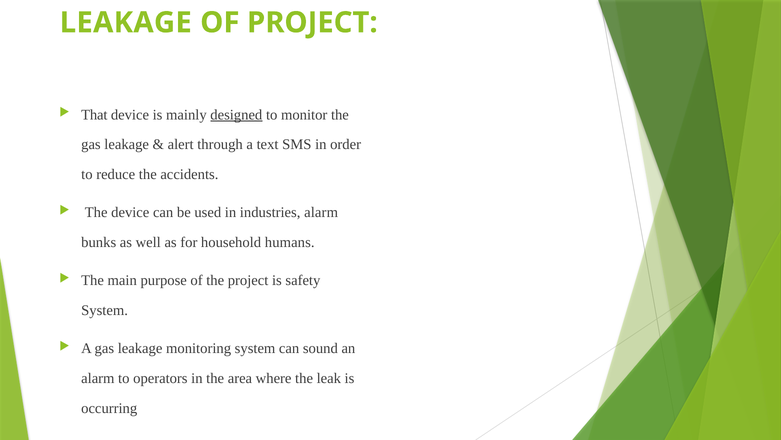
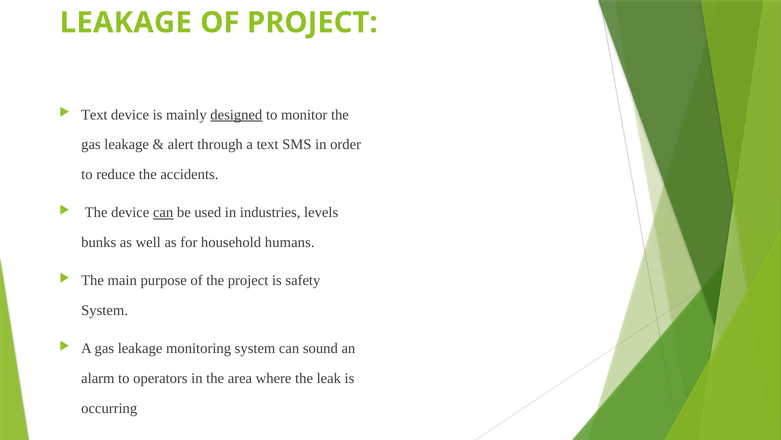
That at (94, 114): That -> Text
can at (163, 212) underline: none -> present
industries alarm: alarm -> levels
